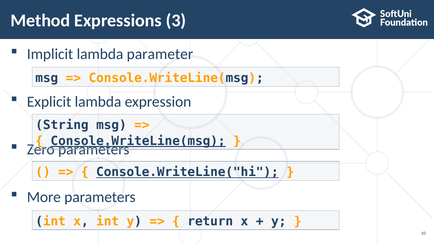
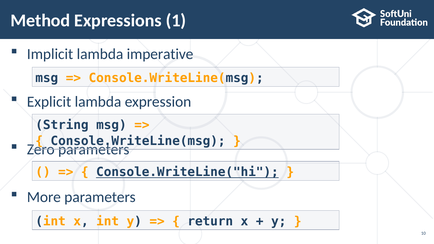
3: 3 -> 1
parameter: parameter -> imperative
Console.WriteLine(msg at (138, 141) underline: present -> none
